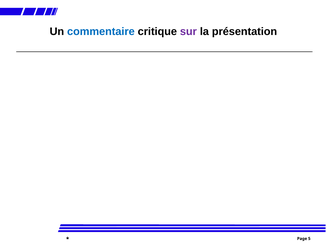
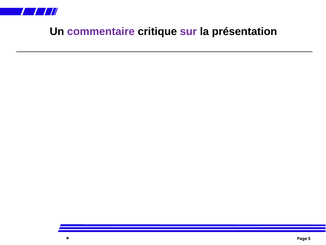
commentaire colour: blue -> purple
